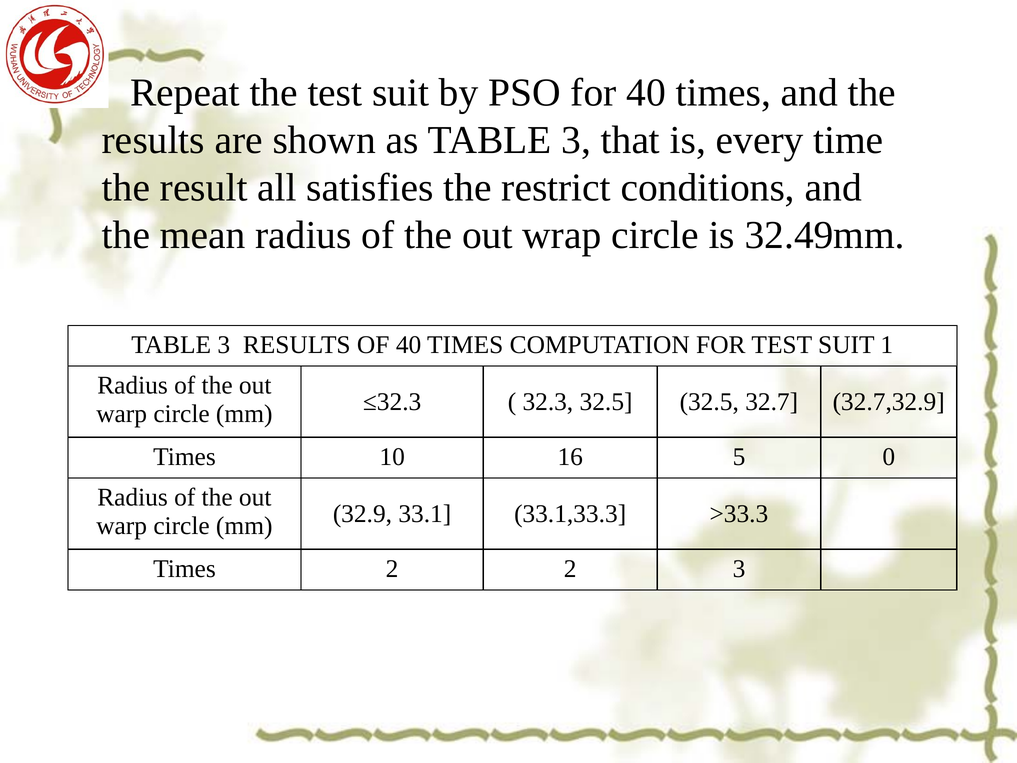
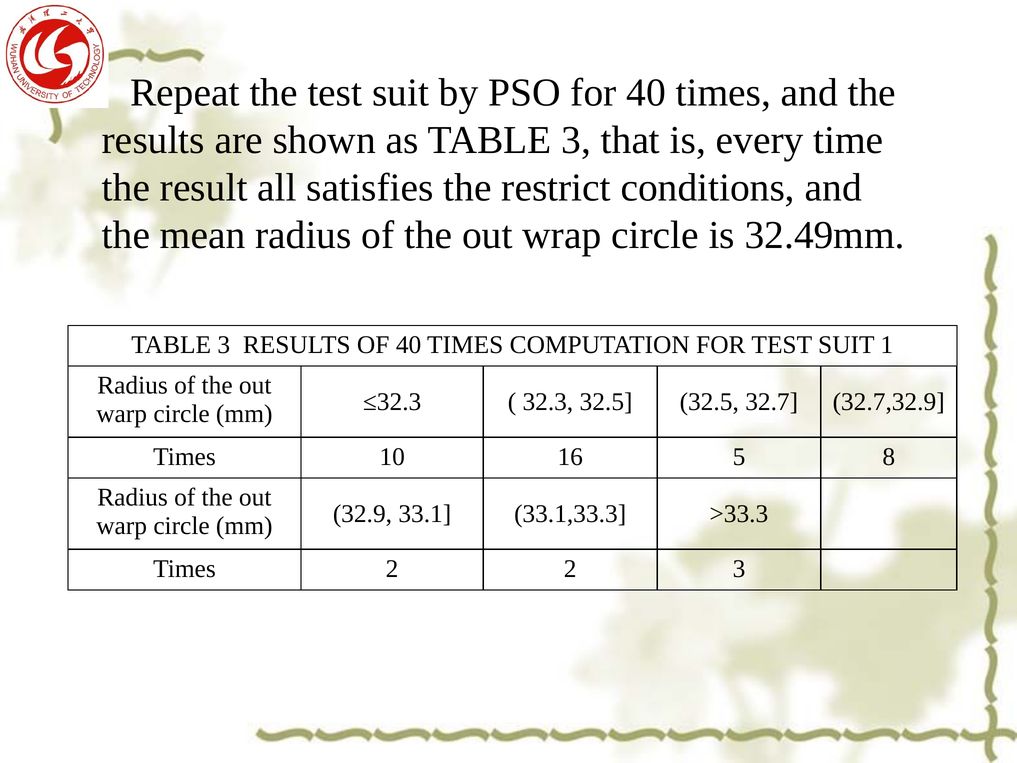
0: 0 -> 8
